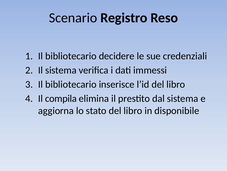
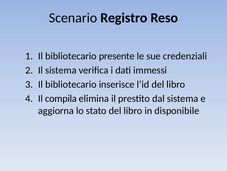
decidere: decidere -> presente
